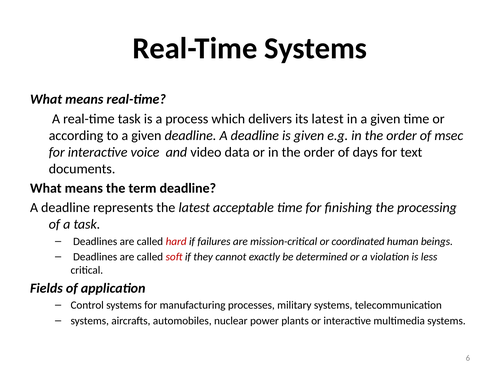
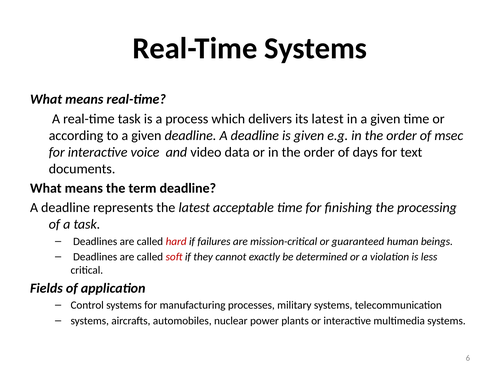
coordinated: coordinated -> guaranteed
